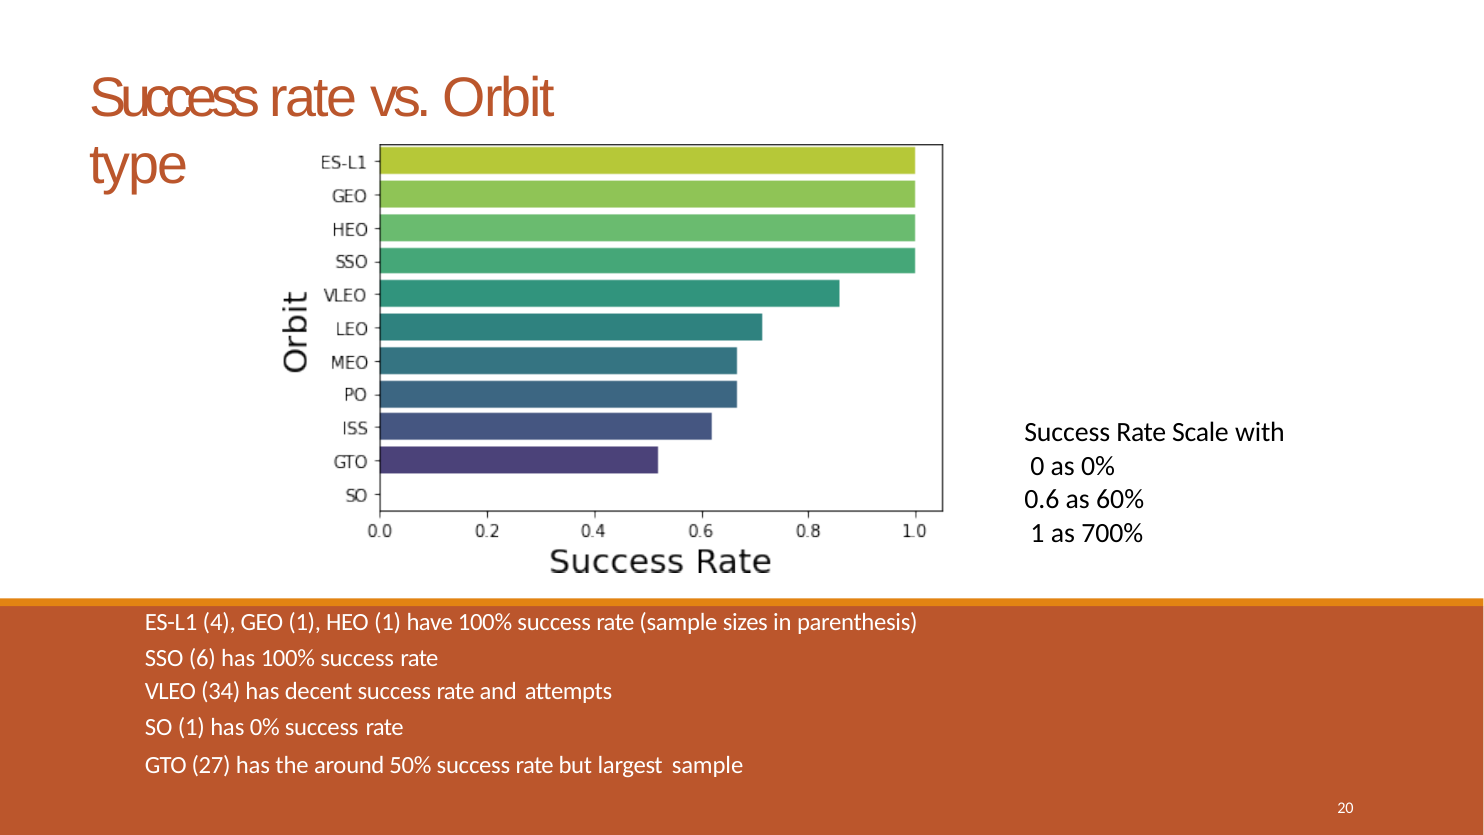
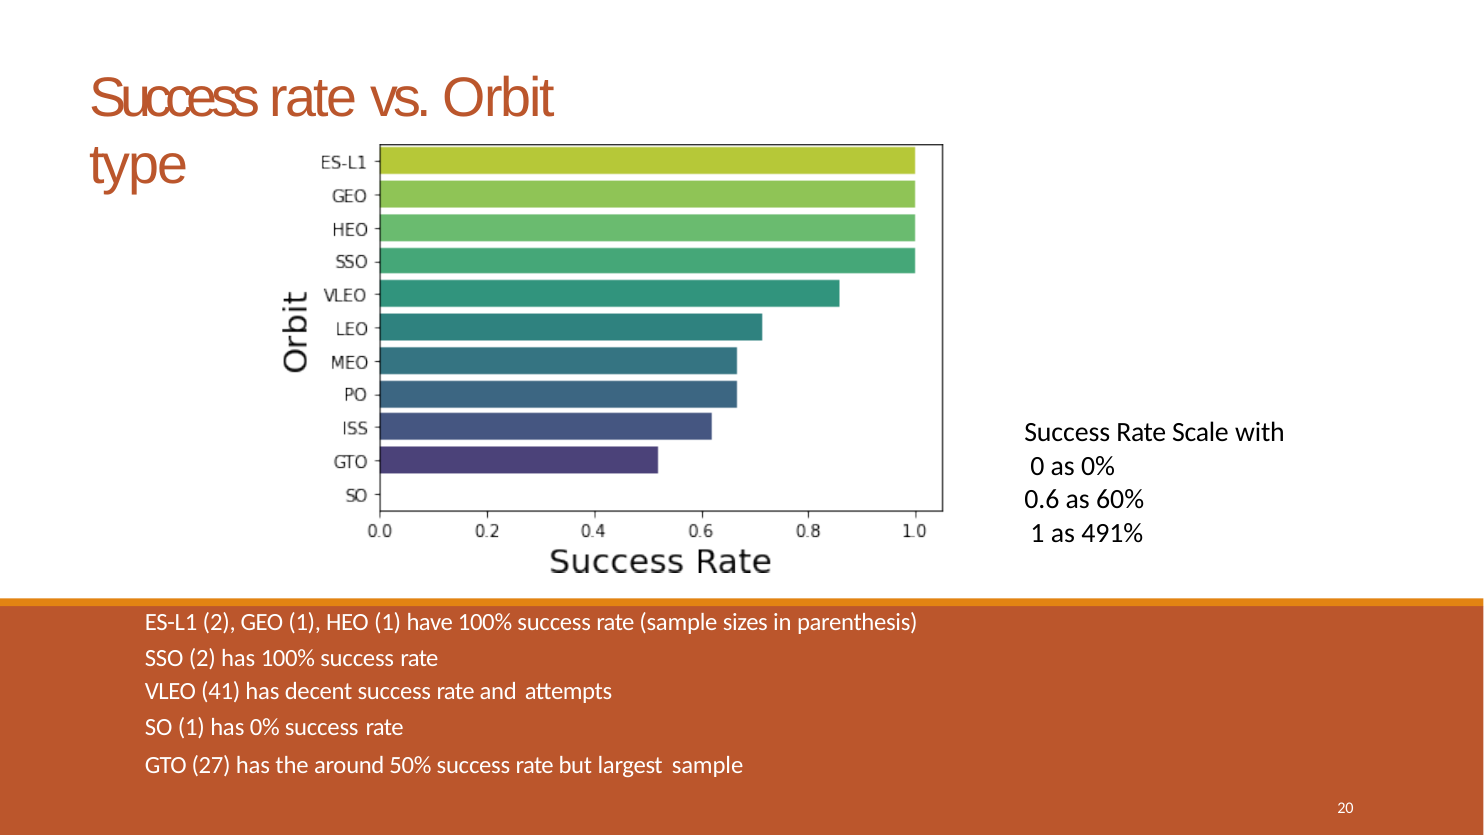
700%: 700% -> 491%
ES-L1 4: 4 -> 2
SSO 6: 6 -> 2
34: 34 -> 41
